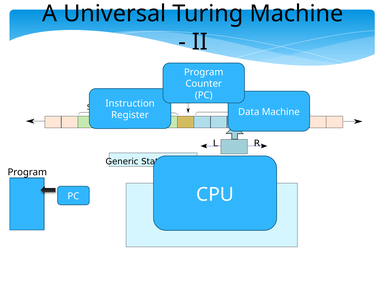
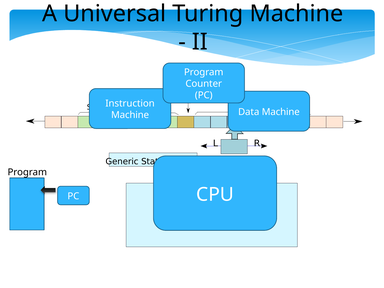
Register at (130, 115): Register -> Machine
